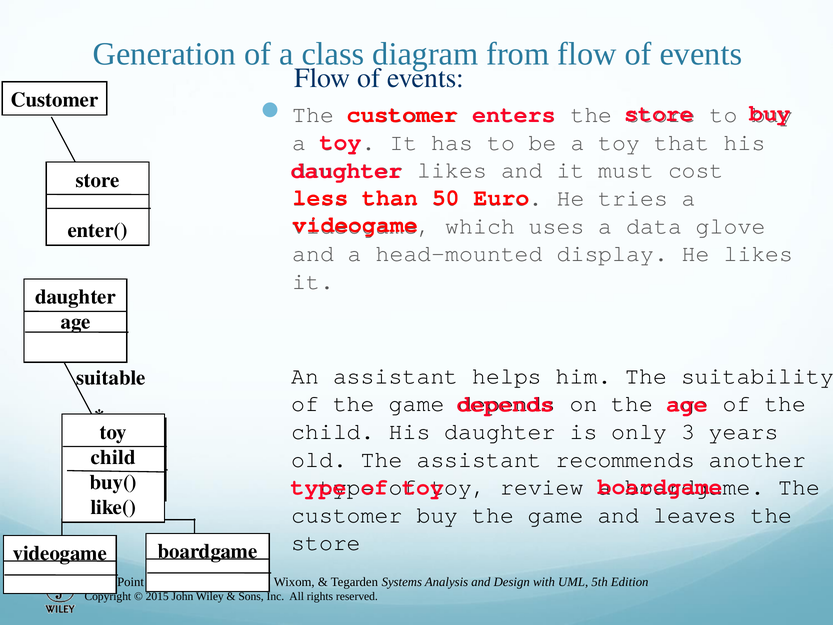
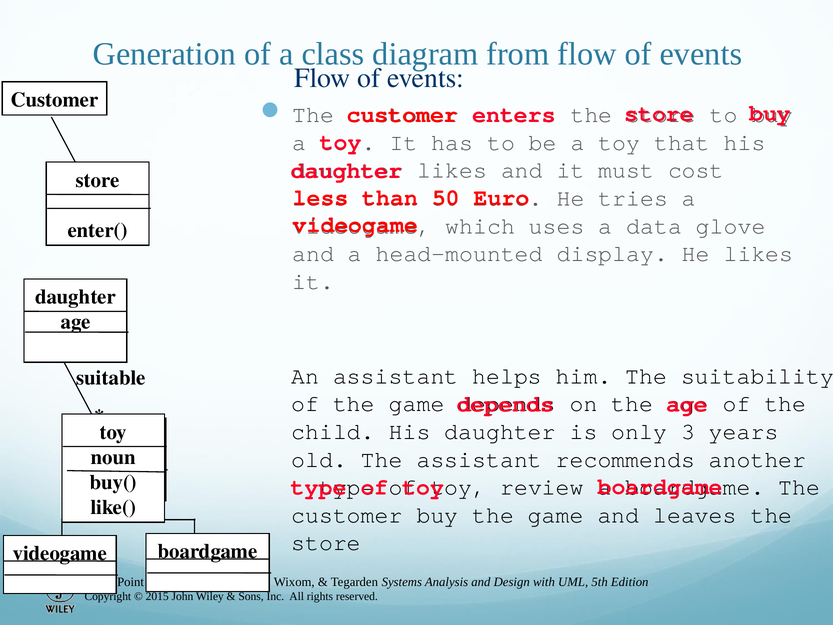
child at (113, 457): child -> noun
